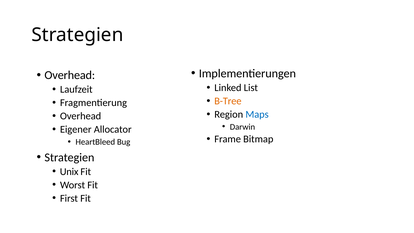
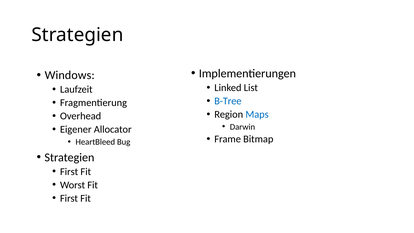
Overhead at (70, 75): Overhead -> Windows
B-Tree colour: orange -> blue
Unix at (69, 172): Unix -> First
